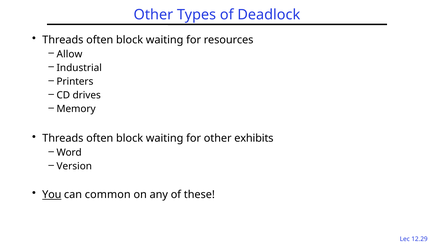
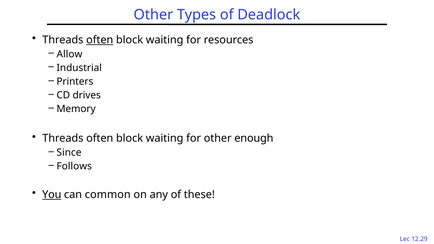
often at (100, 40) underline: none -> present
exhibits: exhibits -> enough
Word: Word -> Since
Version: Version -> Follows
